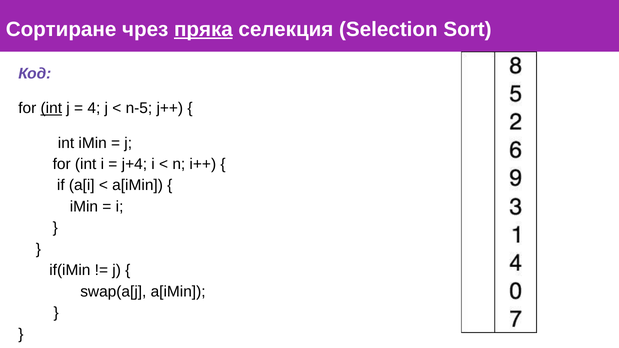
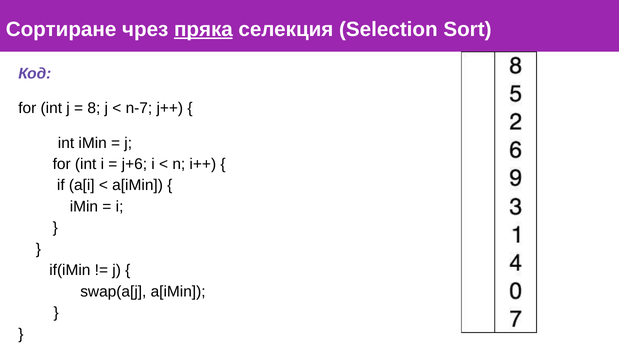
int at (51, 108) underline: present -> none
4: 4 -> 8
n-5: n-5 -> n-7
j+4: j+4 -> j+6
